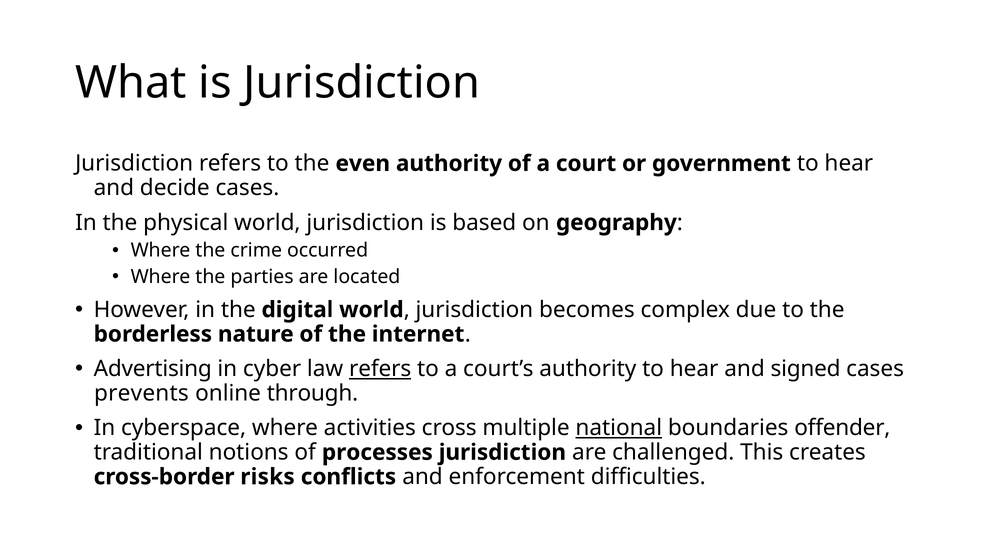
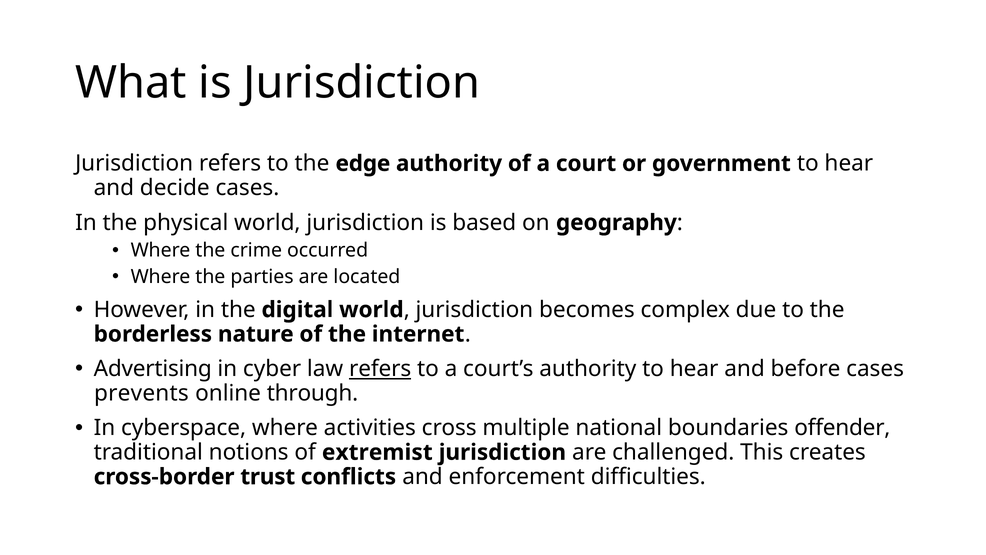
even: even -> edge
signed: signed -> before
national underline: present -> none
processes: processes -> extremist
risks: risks -> trust
